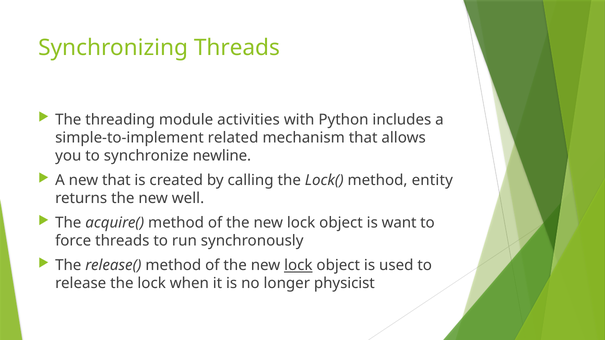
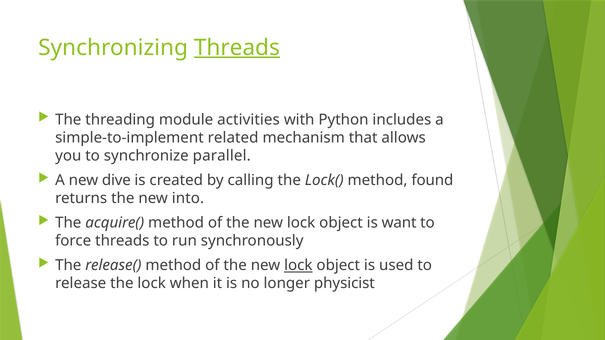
Threads at (237, 48) underline: none -> present
newline: newline -> parallel
new that: that -> dive
entity: entity -> found
well: well -> into
